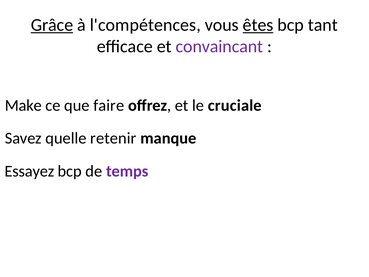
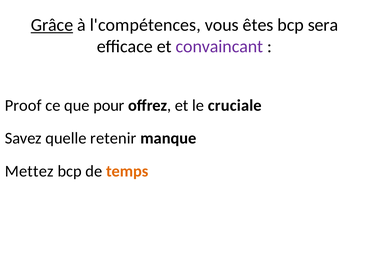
êtes underline: present -> none
tant: tant -> sera
Make: Make -> Proof
faire: faire -> pour
Essayez: Essayez -> Mettez
temps colour: purple -> orange
